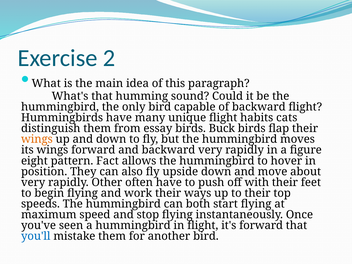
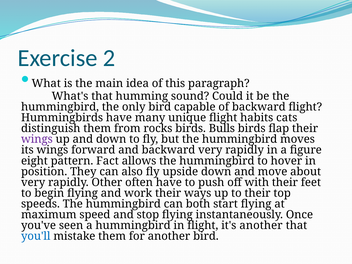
essay: essay -> rocks
Buck: Buck -> Bulls
wings at (37, 139) colour: orange -> purple
it's forward: forward -> another
